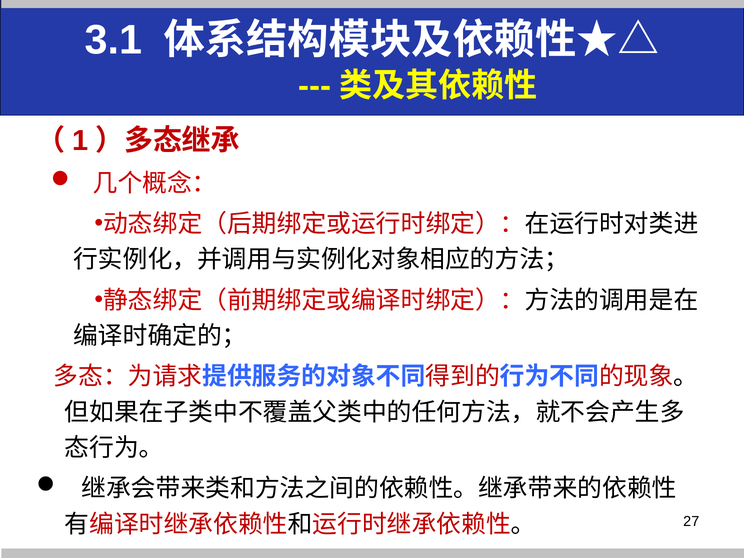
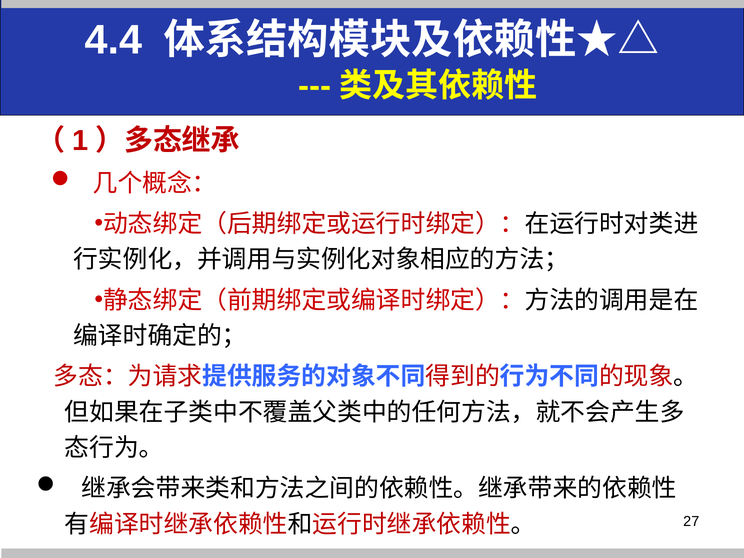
3.1: 3.1 -> 4.4
